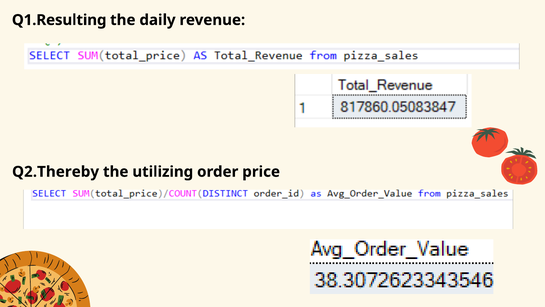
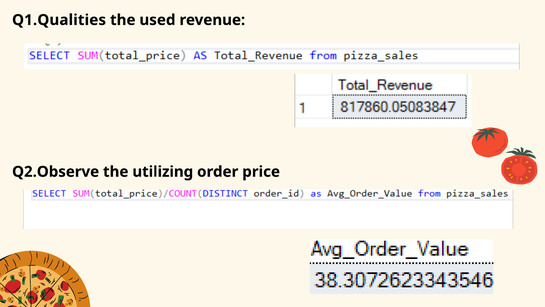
Q1.Resulting: Q1.Resulting -> Q1.Qualities
daily: daily -> used
Q2.Thereby: Q2.Thereby -> Q2.Observe
